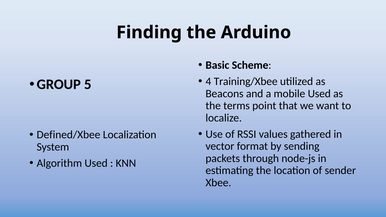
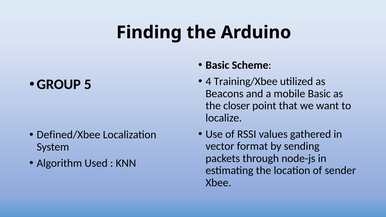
mobile Used: Used -> Basic
terms: terms -> closer
